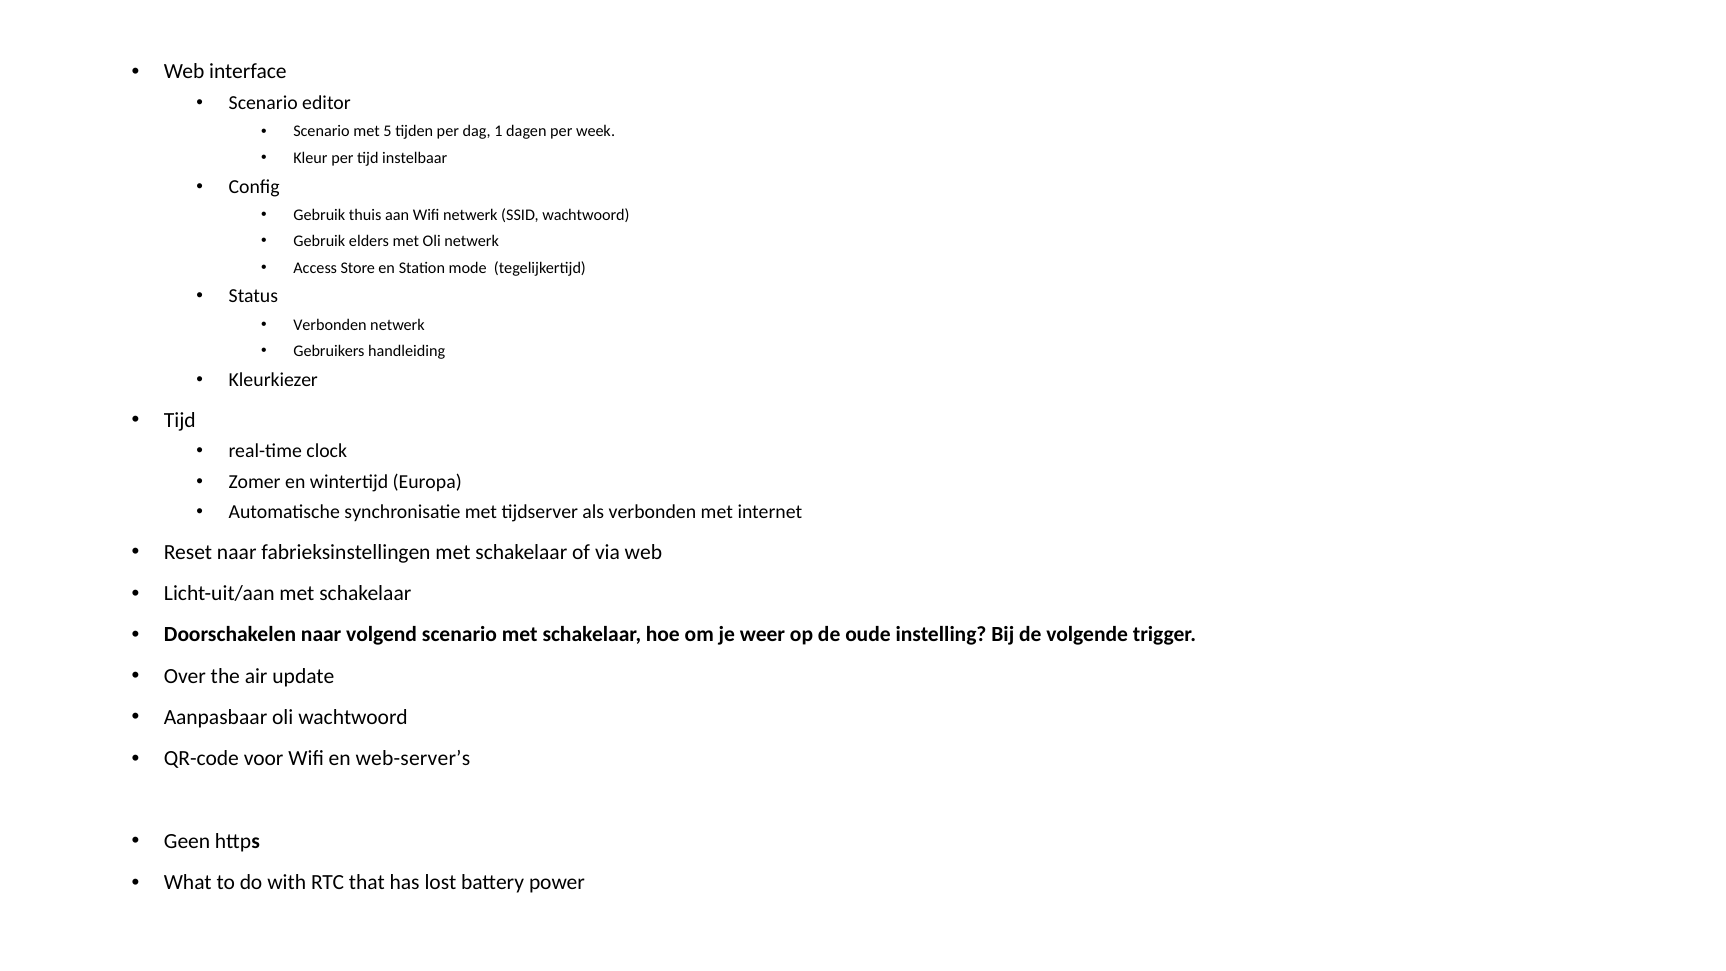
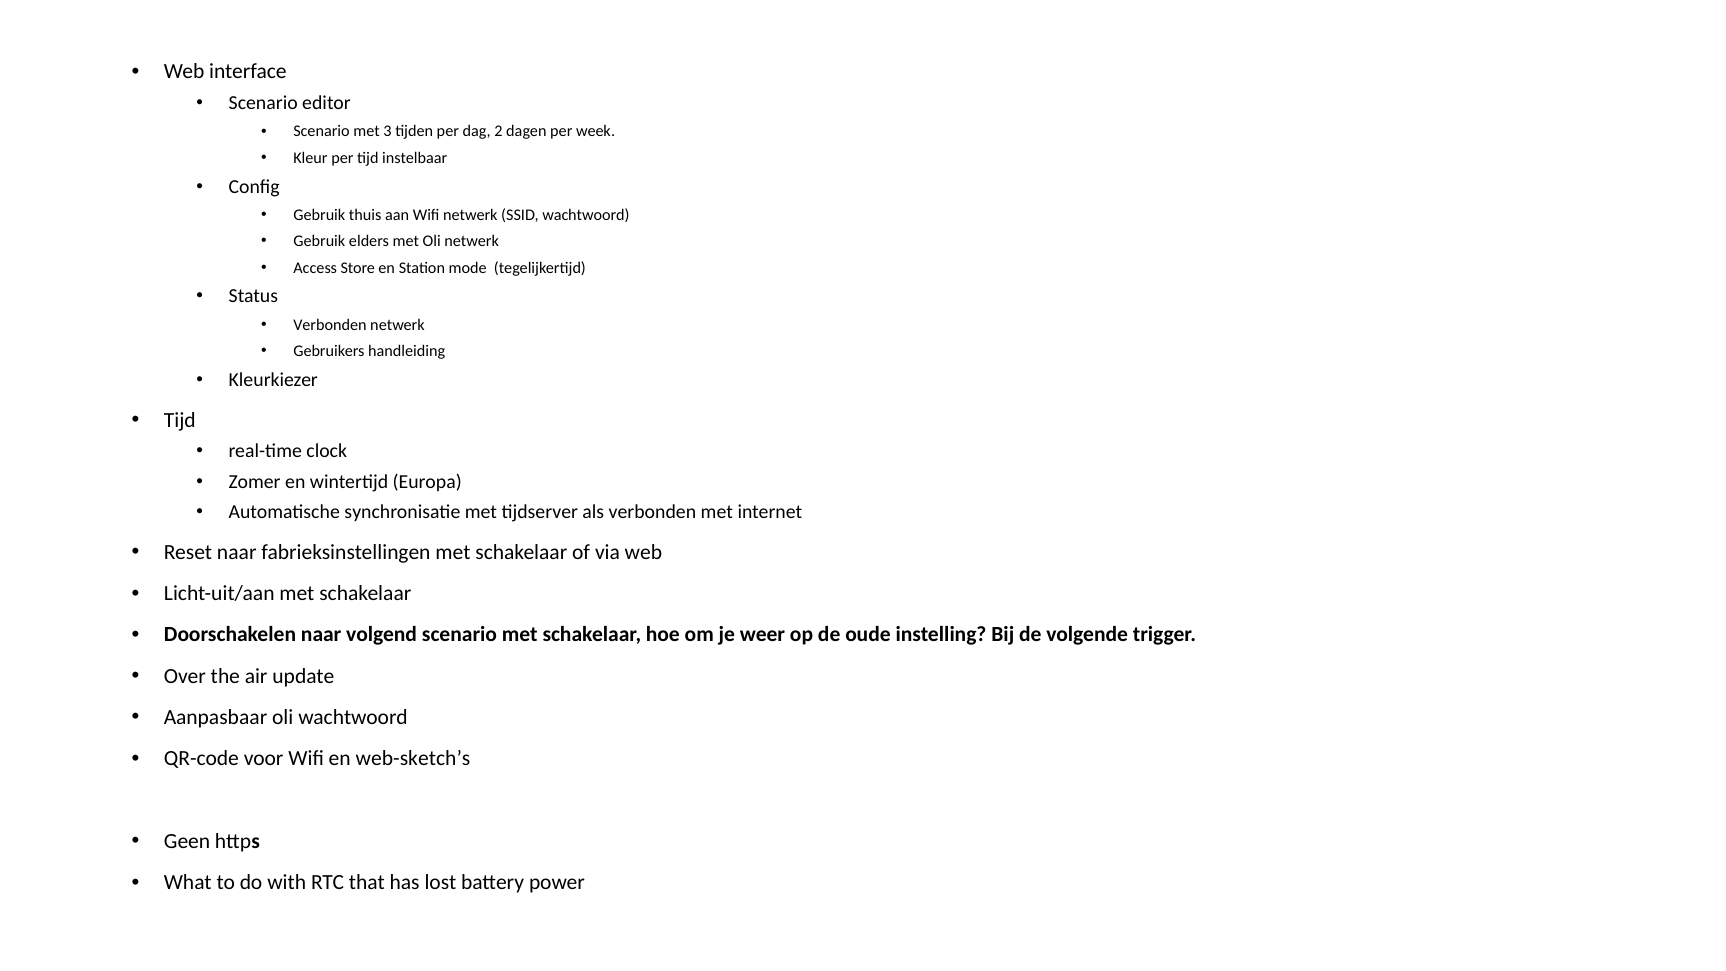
5: 5 -> 3
1: 1 -> 2
web-server’s: web-server’s -> web-sketch’s
